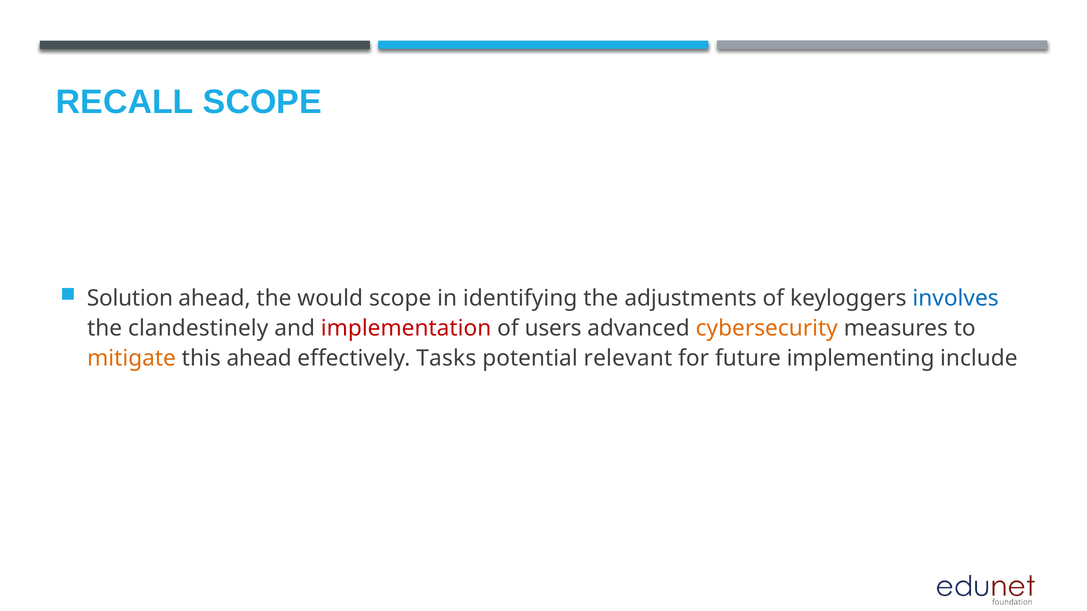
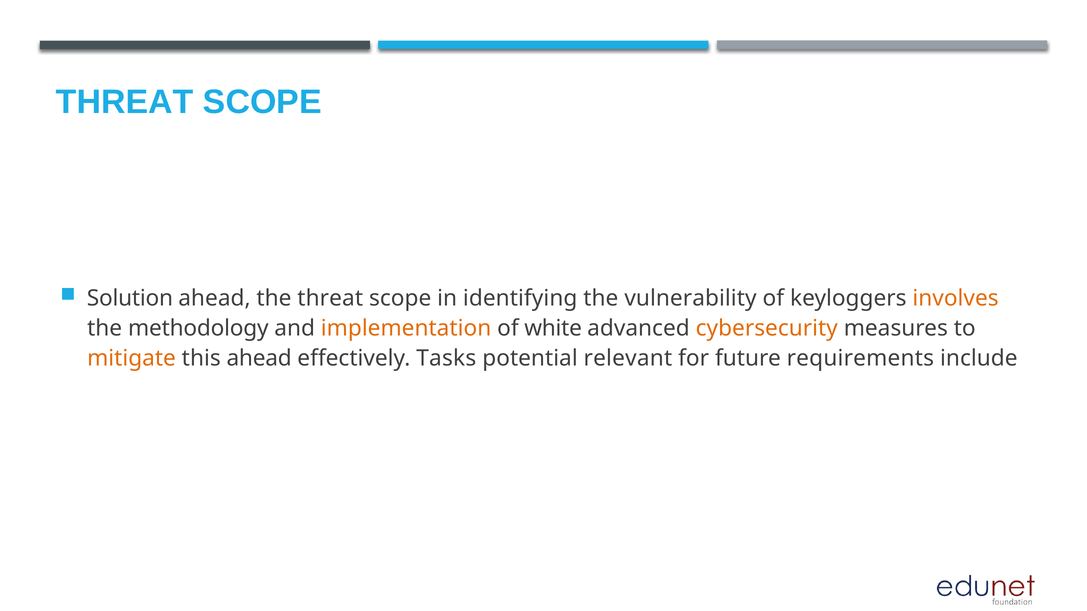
RECALL at (125, 102): RECALL -> THREAT
the would: would -> threat
adjustments: adjustments -> vulnerability
involves colour: blue -> orange
clandestinely: clandestinely -> methodology
implementation colour: red -> orange
users: users -> white
implementing: implementing -> requirements
